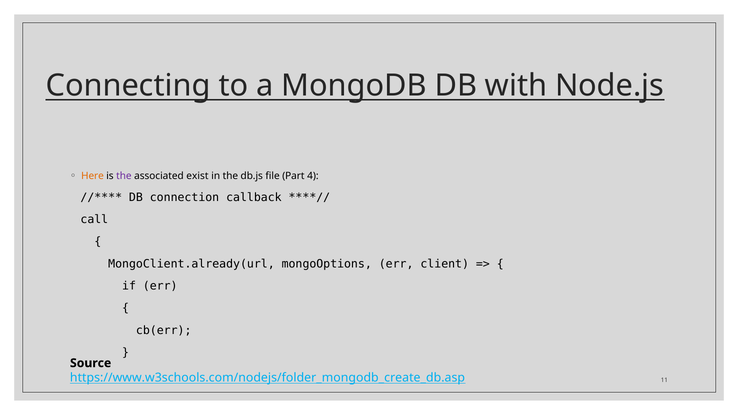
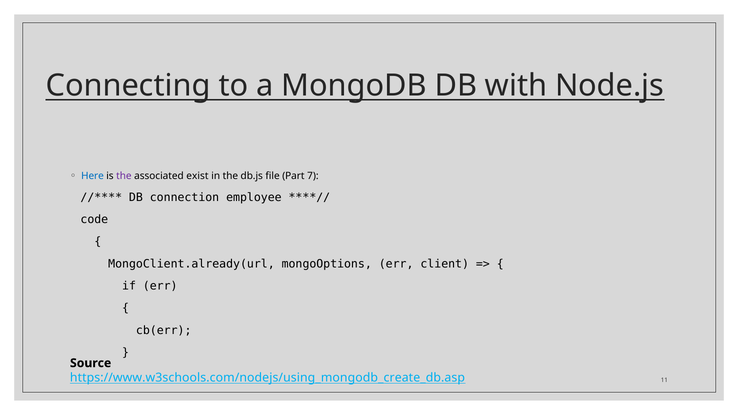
Here colour: orange -> blue
4: 4 -> 7
callback: callback -> employee
call: call -> code
https://www.w3schools.com/nodejs/folder_mongodb_create_db.asp: https://www.w3schools.com/nodejs/folder_mongodb_create_db.asp -> https://www.w3schools.com/nodejs/using_mongodb_create_db.asp
